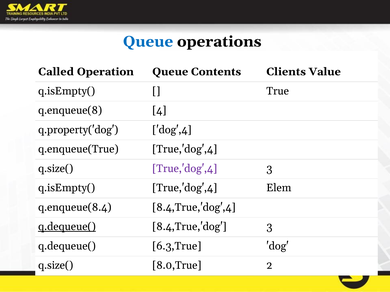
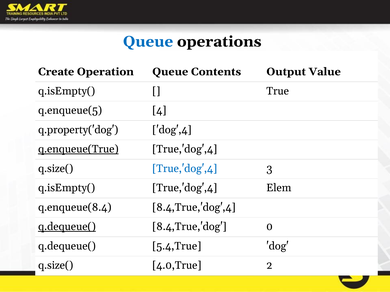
Called: Called -> Create
Clients: Clients -> Output
q.enqueue(8: q.enqueue(8 -> q.enqueue(5
q.enqueue(True underline: none -> present
True,'dog',4 at (185, 169) colour: purple -> blue
8.4,True,'dog 3: 3 -> 0
6.3,True: 6.3,True -> 5.4,True
8.0,True: 8.0,True -> 4.0,True
